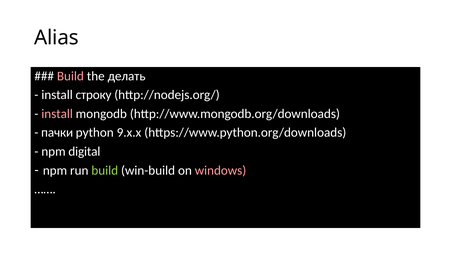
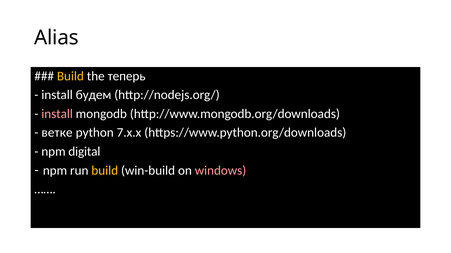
Build at (70, 76) colour: pink -> yellow
делать: делать -> теперь
строку: строку -> будем
пачки: пачки -> ветке
9.x.x: 9.x.x -> 7.x.x
build at (105, 171) colour: light green -> yellow
